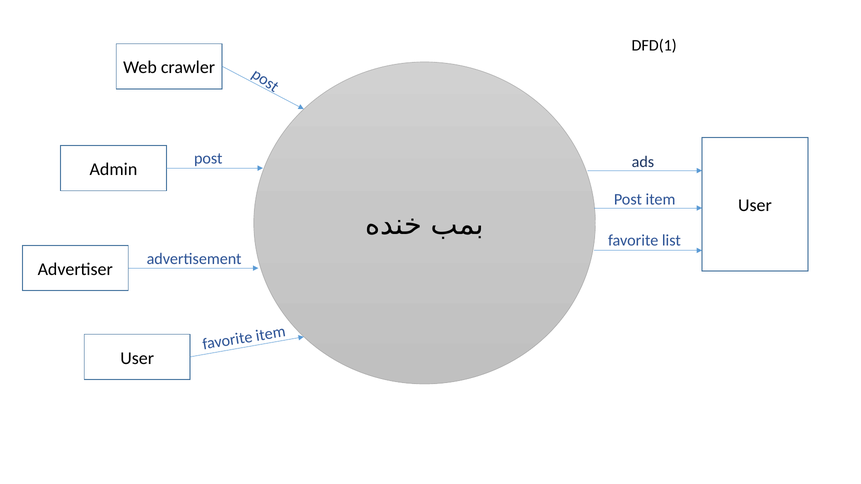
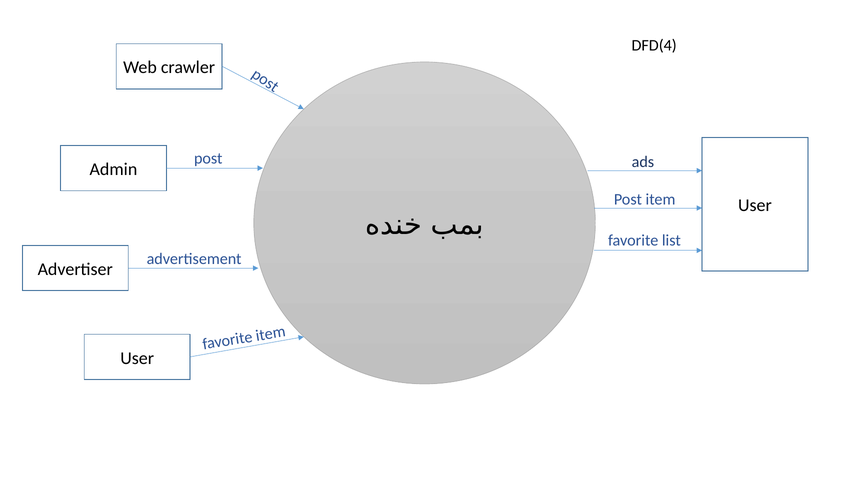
DFD(1: DFD(1 -> DFD(4
